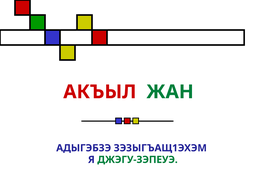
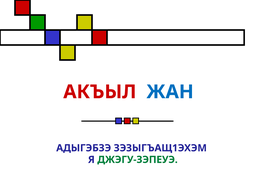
ЖАН colour: green -> blue
